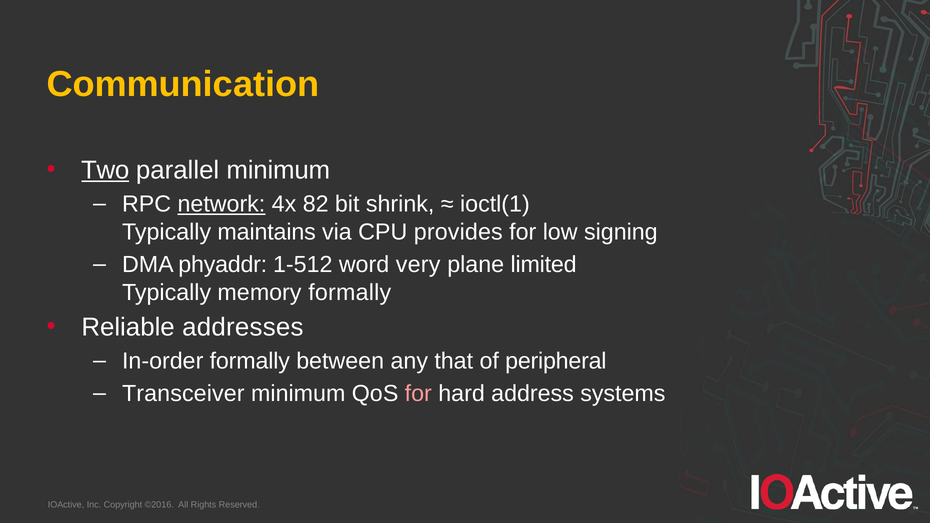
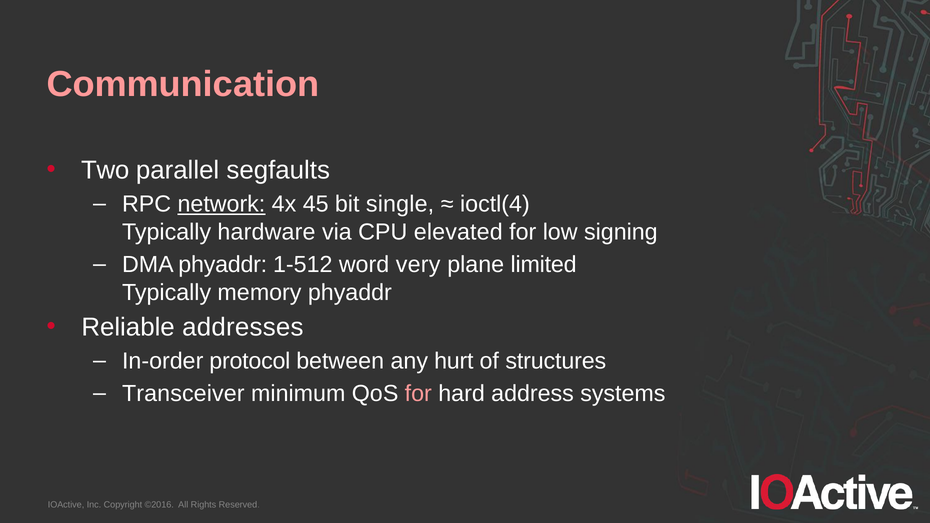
Communication colour: yellow -> pink
Two underline: present -> none
parallel minimum: minimum -> segfaults
82: 82 -> 45
shrink: shrink -> single
ioctl(1: ioctl(1 -> ioctl(4
maintains: maintains -> hardware
provides: provides -> elevated
memory formally: formally -> phyaddr
In-order formally: formally -> protocol
that: that -> hurt
peripheral: peripheral -> structures
